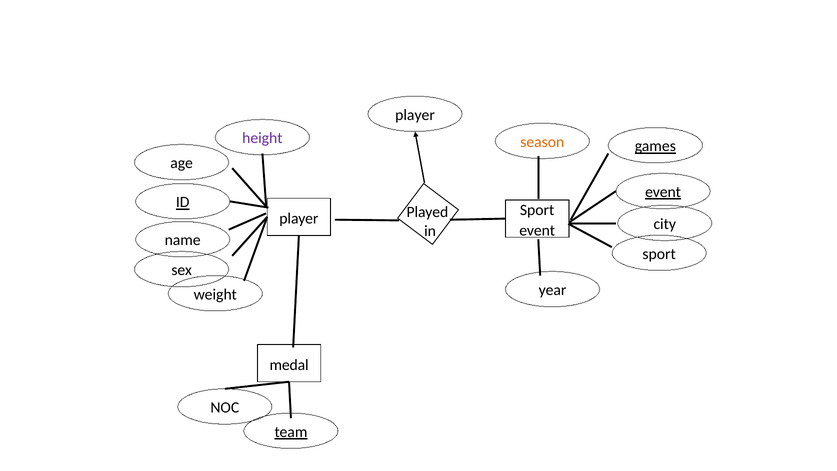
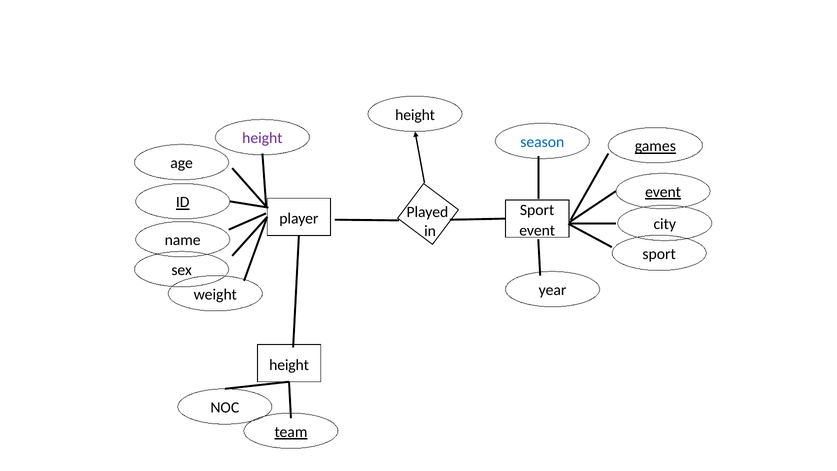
player at (415, 115): player -> height
season colour: orange -> blue
medal at (289, 365): medal -> height
